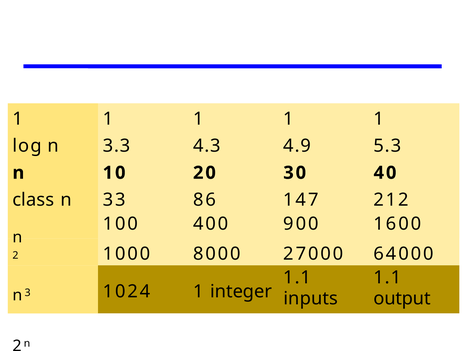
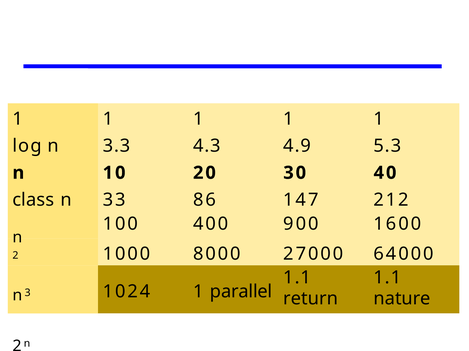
integer: integer -> parallel
inputs: inputs -> return
output: output -> nature
